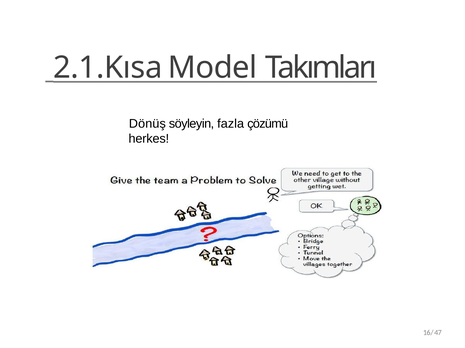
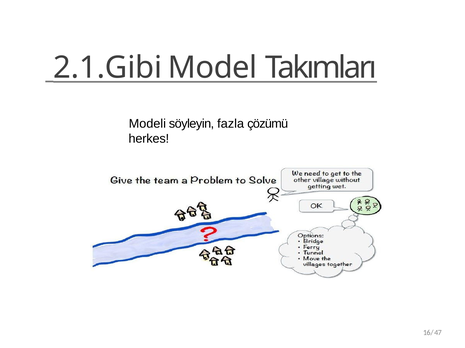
2.1.Kısa: 2.1.Kısa -> 2.1.Gibi
Dönüş: Dönüş -> Modeli
